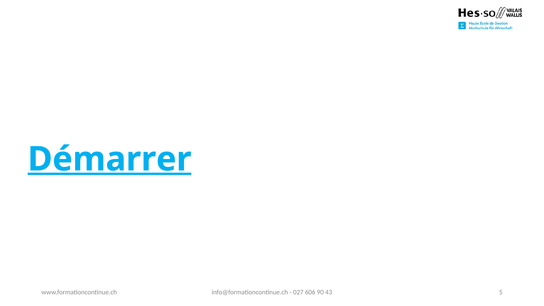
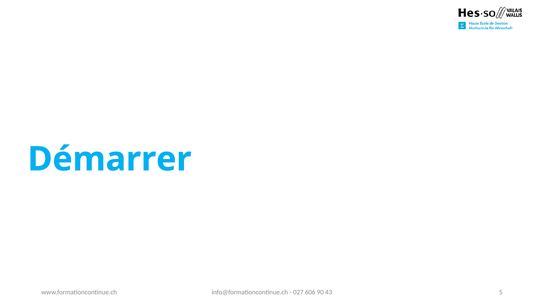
Démarrer underline: present -> none
